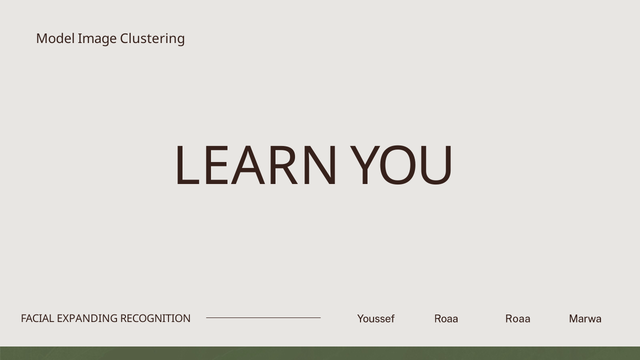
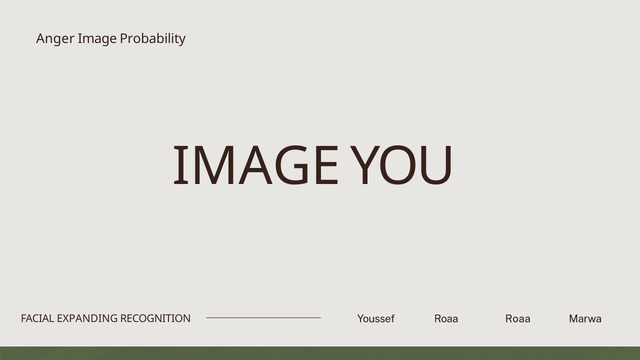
Model: Model -> Anger
Clustering: Clustering -> Probability
LEARN at (256, 167): LEARN -> IMAGE
